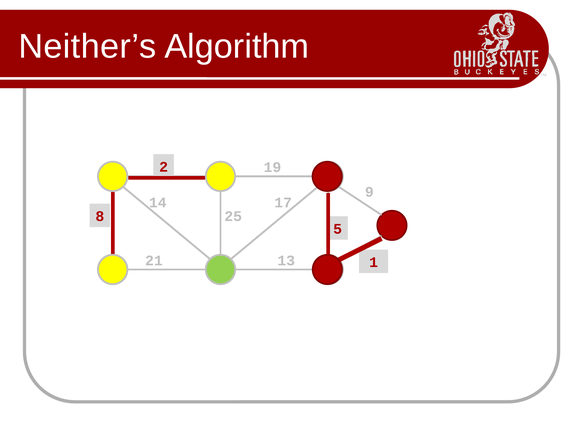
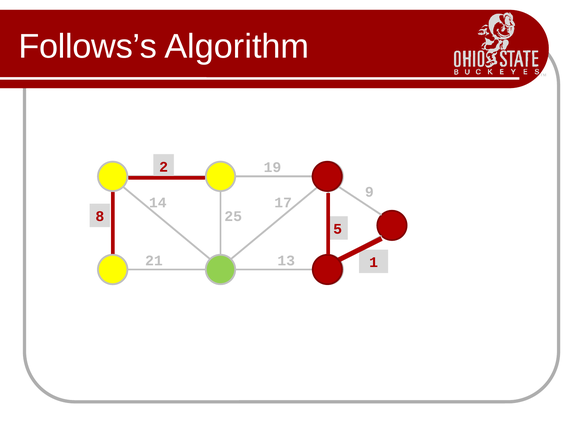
Neither’s: Neither’s -> Follows’s
